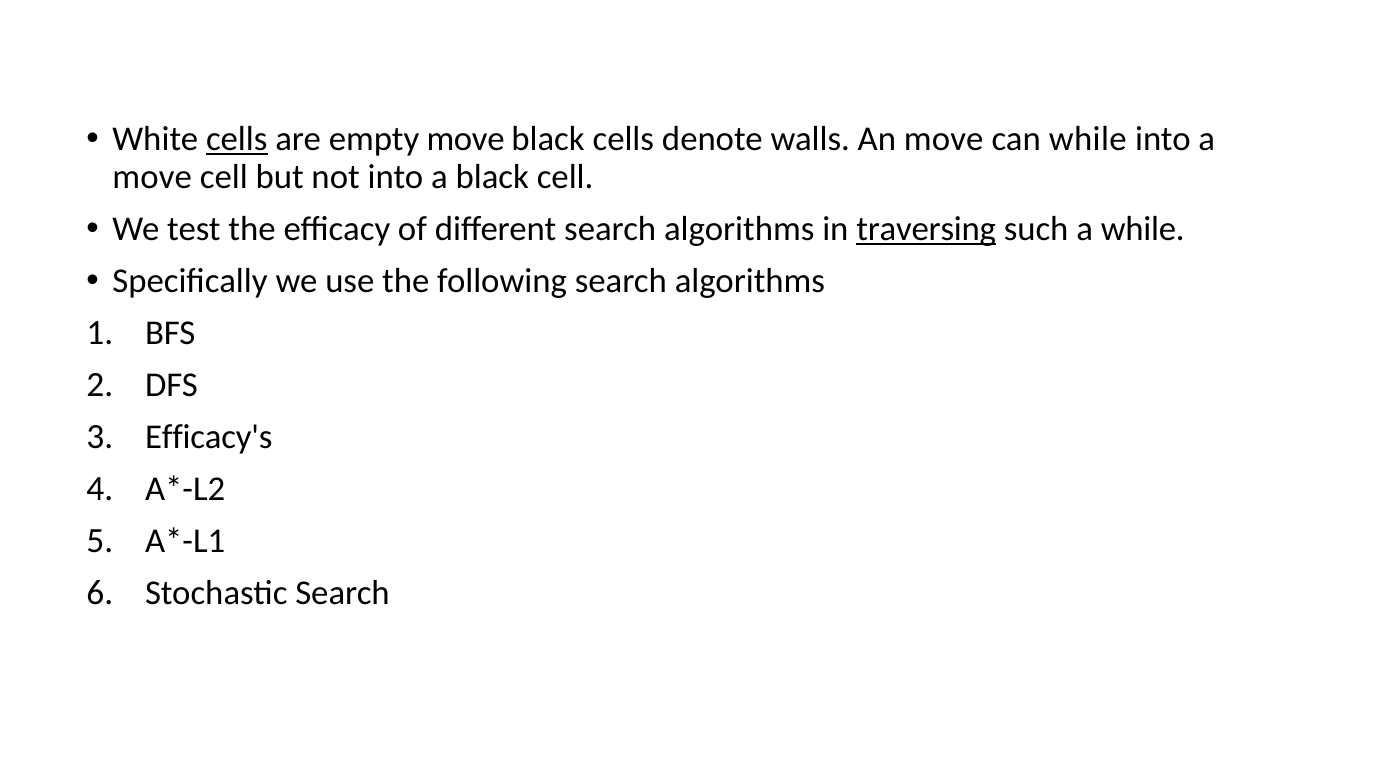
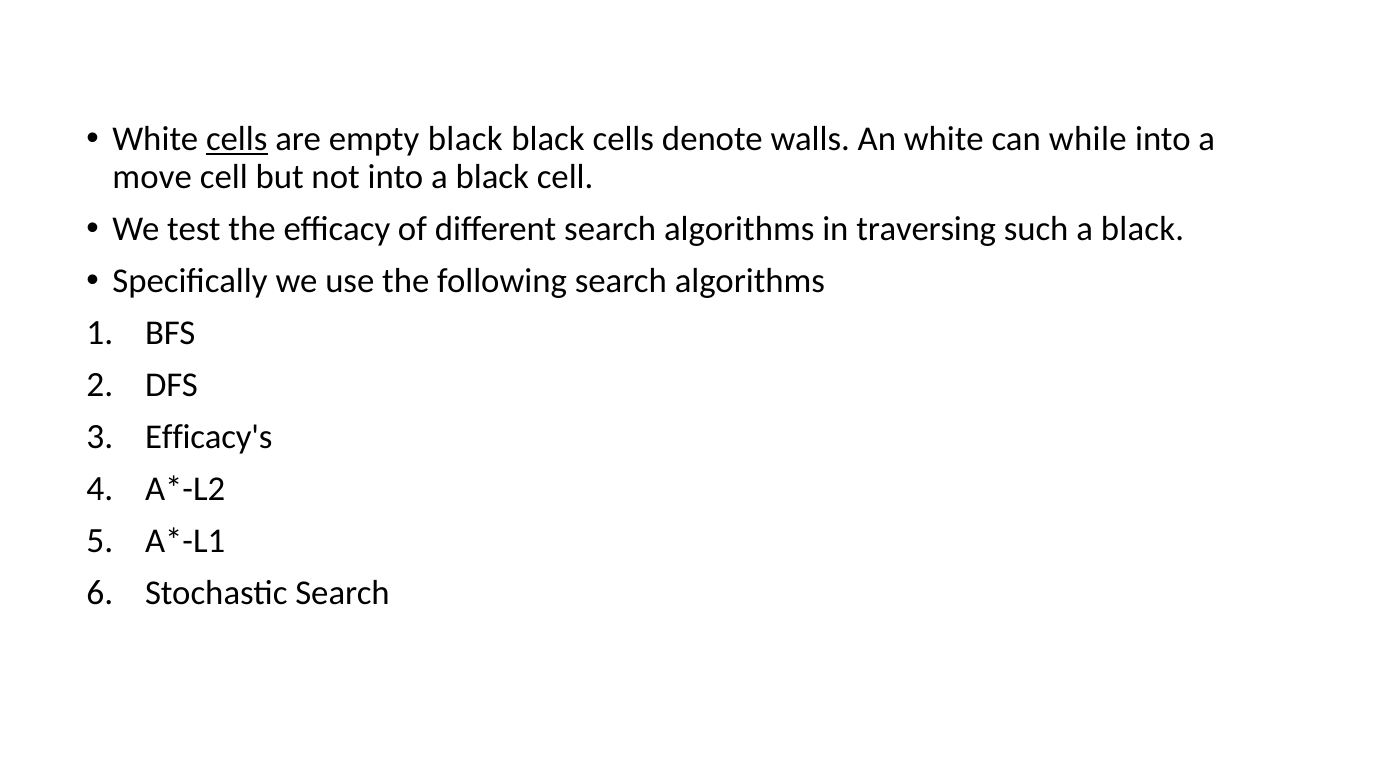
empty move: move -> black
An move: move -> white
traversing underline: present -> none
such a while: while -> black
